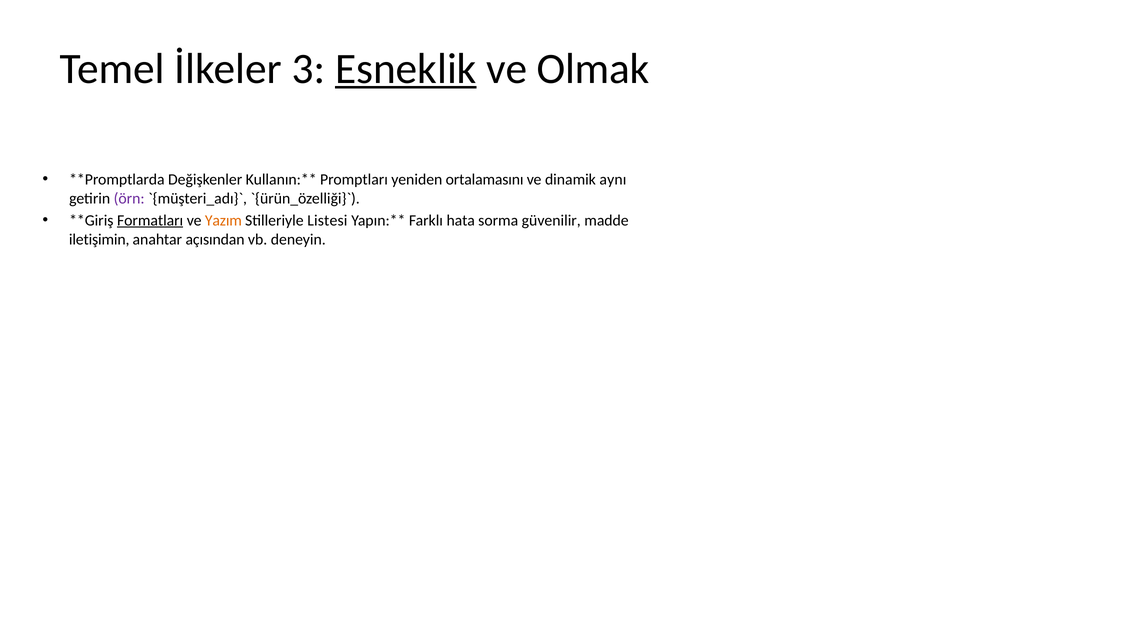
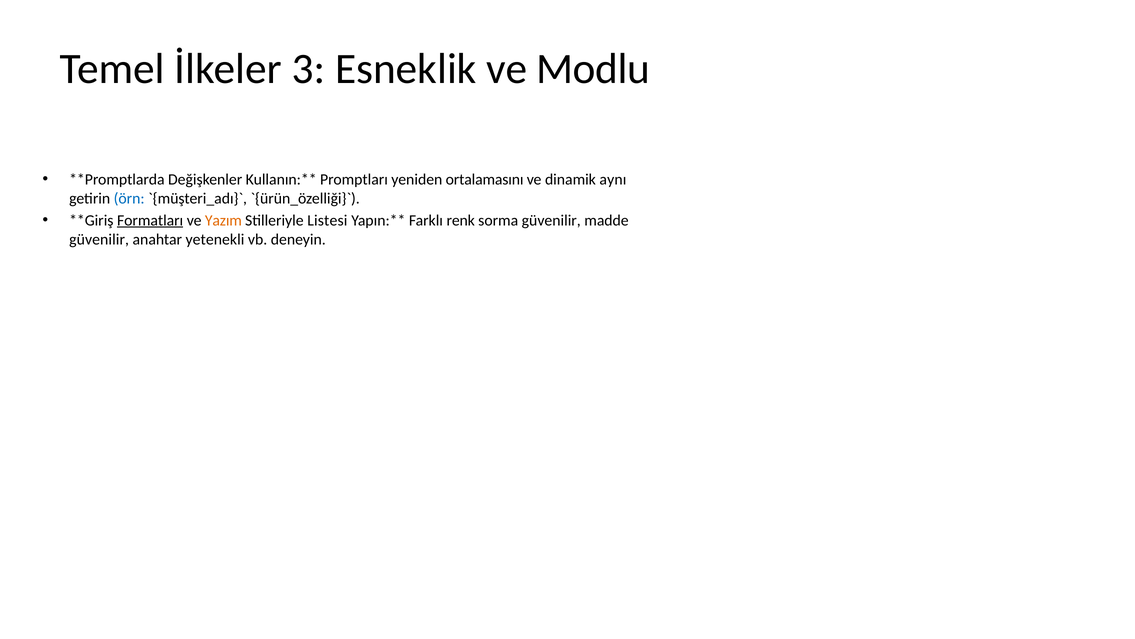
Esneklik underline: present -> none
Olmak: Olmak -> Modlu
örn colour: purple -> blue
hata: hata -> renk
iletişimin at (99, 239): iletişimin -> güvenilir
açısından: açısından -> yetenekli
